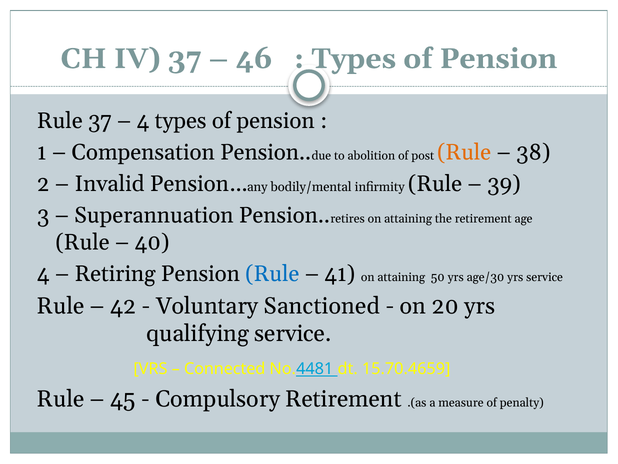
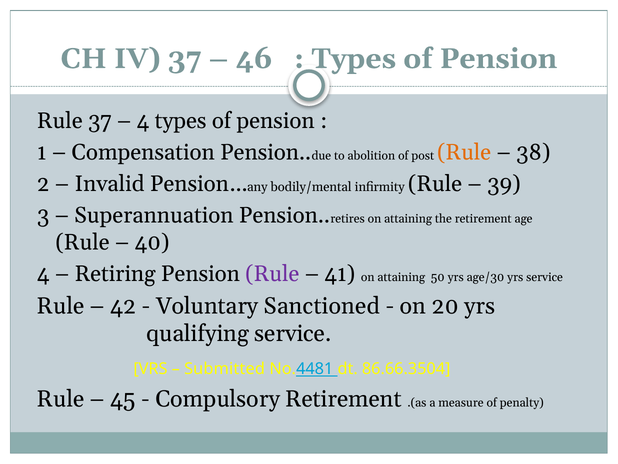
Rule at (272, 273) colour: blue -> purple
Connected: Connected -> Submitted
15.70.4659: 15.70.4659 -> 86.66.3504
